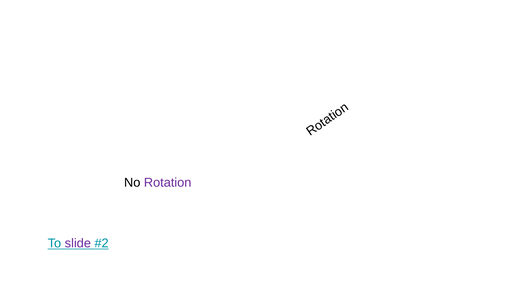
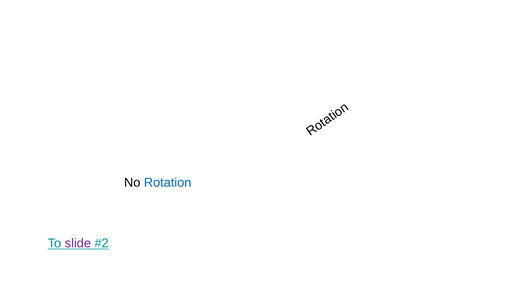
Rotation colour: purple -> blue
